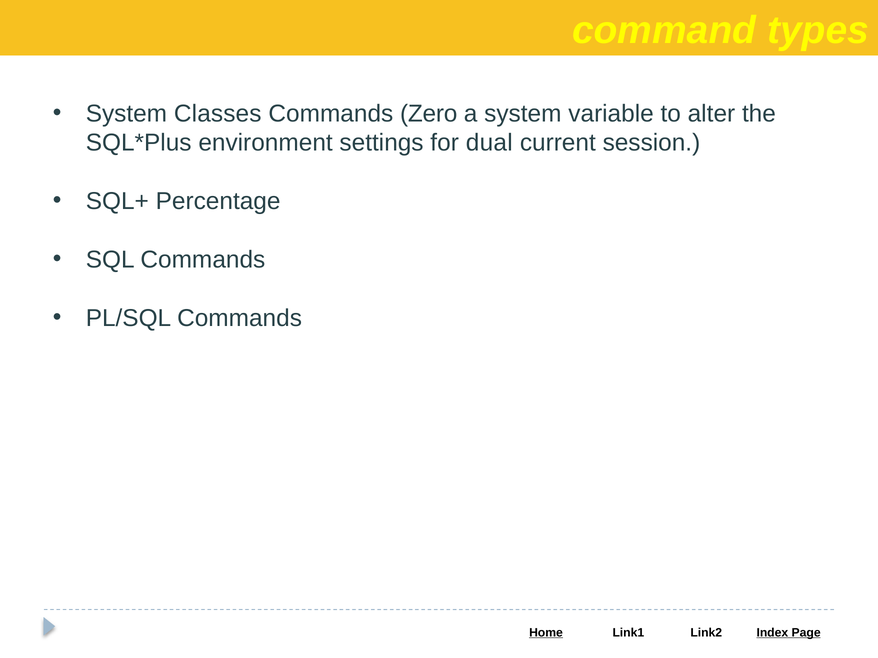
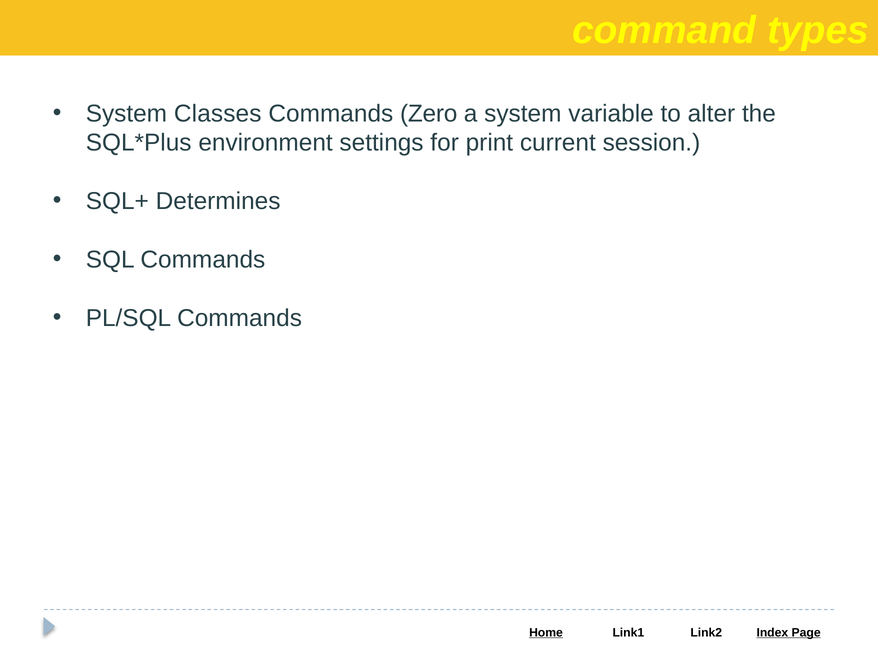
dual: dual -> print
Percentage: Percentage -> Determines
